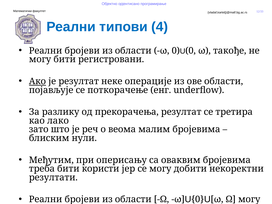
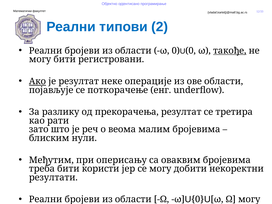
4: 4 -> 2
такође underline: none -> present
лако: лако -> рати
